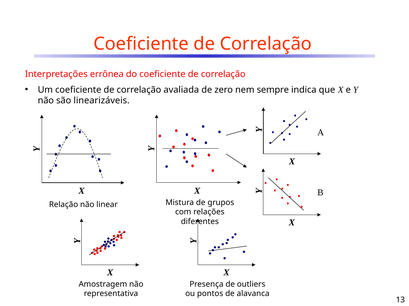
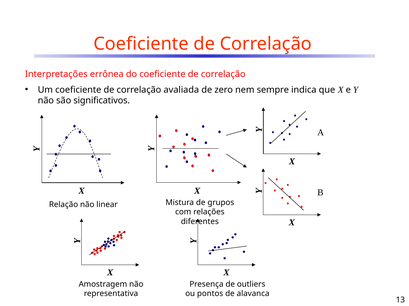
linearizáveis: linearizáveis -> significativos
